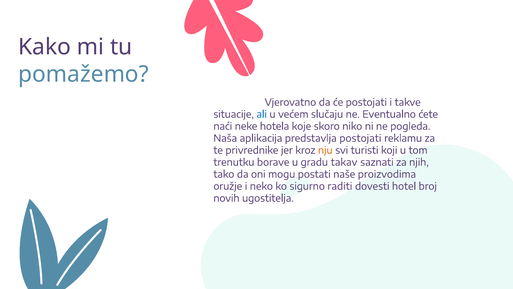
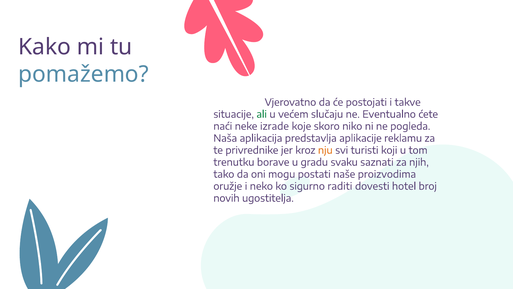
ali colour: blue -> green
hotela: hotela -> izrade
predstavlja postojati: postojati -> aplikacije
takav: takav -> svaku
